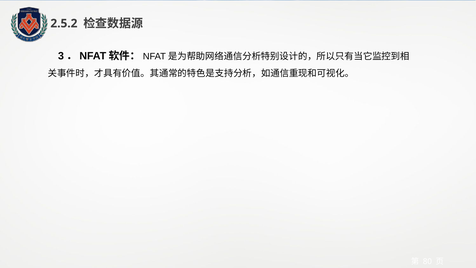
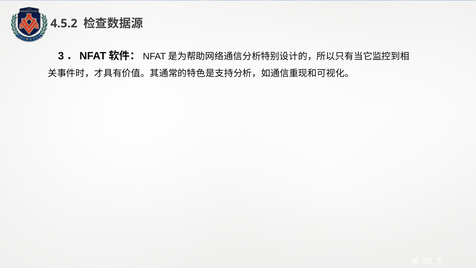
2.5.2: 2.5.2 -> 4.5.2
